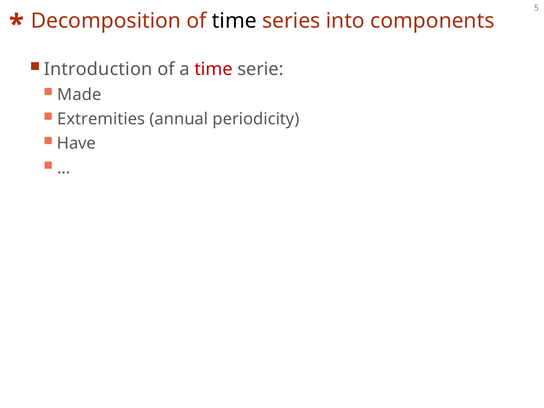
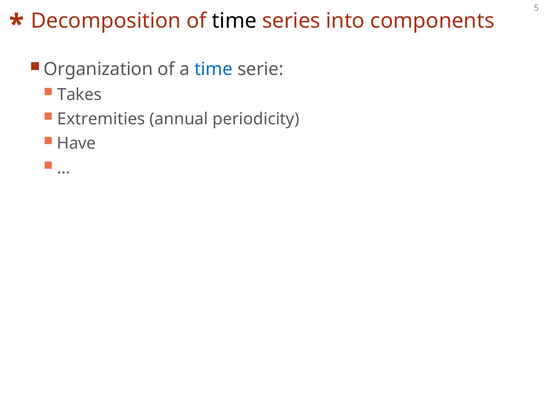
Introduction: Introduction -> Organization
time at (214, 69) colour: red -> blue
Made: Made -> Takes
